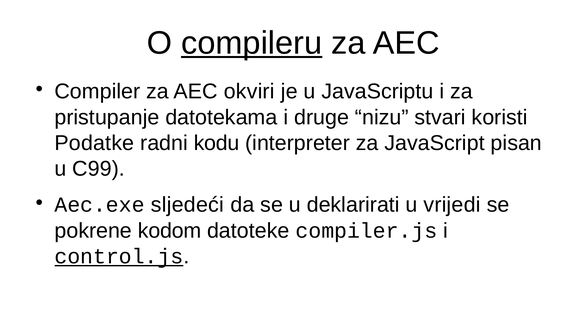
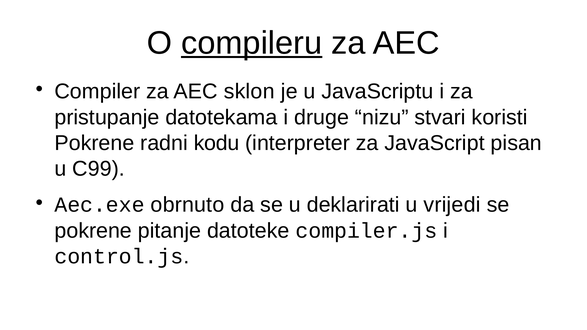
okviri: okviri -> sklon
Podatke at (94, 143): Podatke -> Pokrene
sljedeći: sljedeći -> obrnuto
kodom: kodom -> pitanje
control.js underline: present -> none
